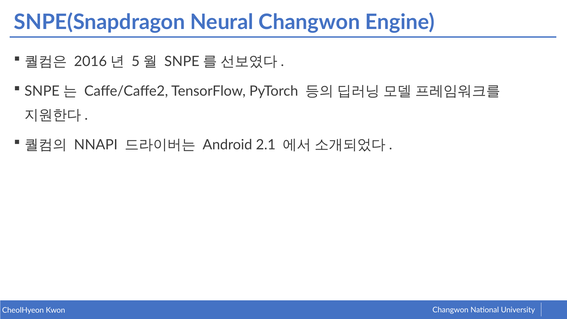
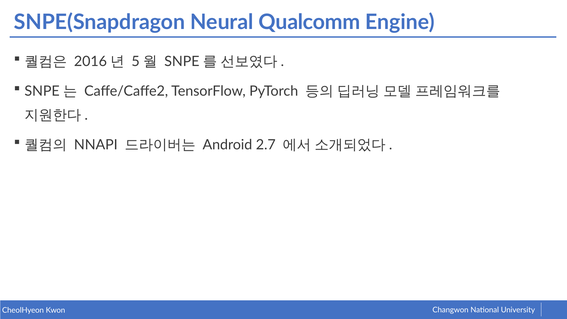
Neural Changwon: Changwon -> Qualcomm
2.1: 2.1 -> 2.7
